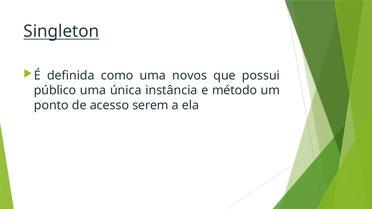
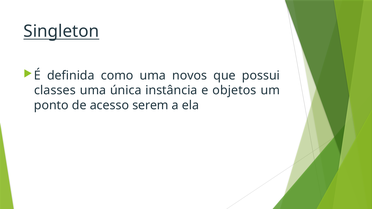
público: público -> classes
método: método -> objetos
